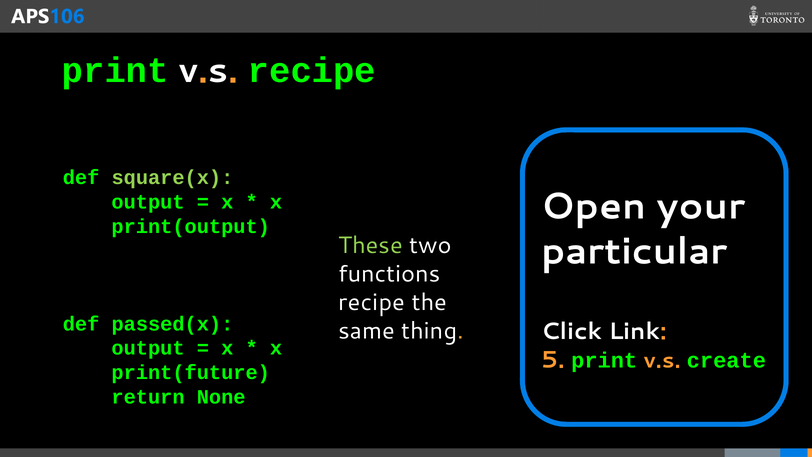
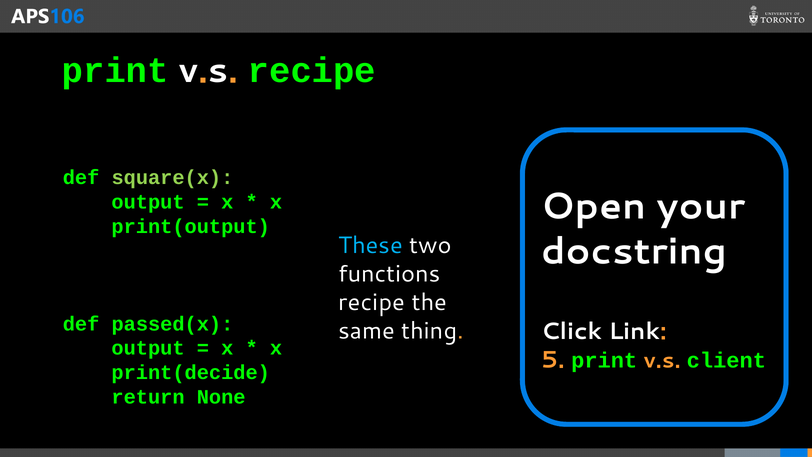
These colour: light green -> light blue
particular: particular -> docstring
create: create -> client
print(future: print(future -> print(decide
